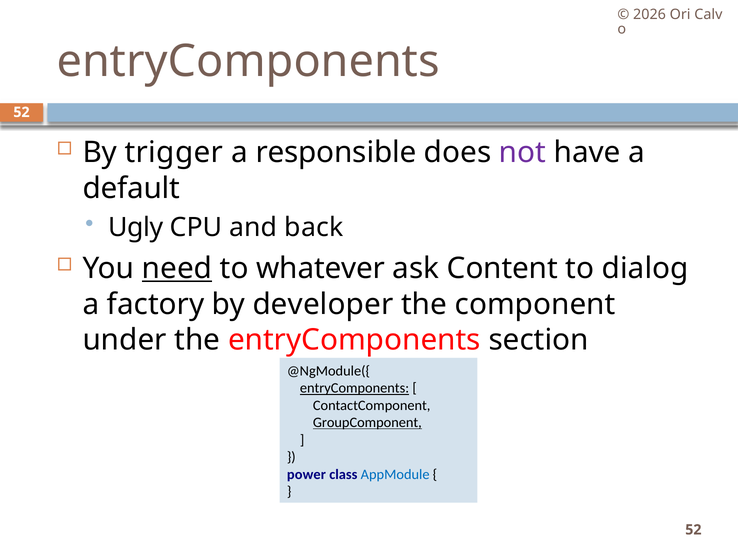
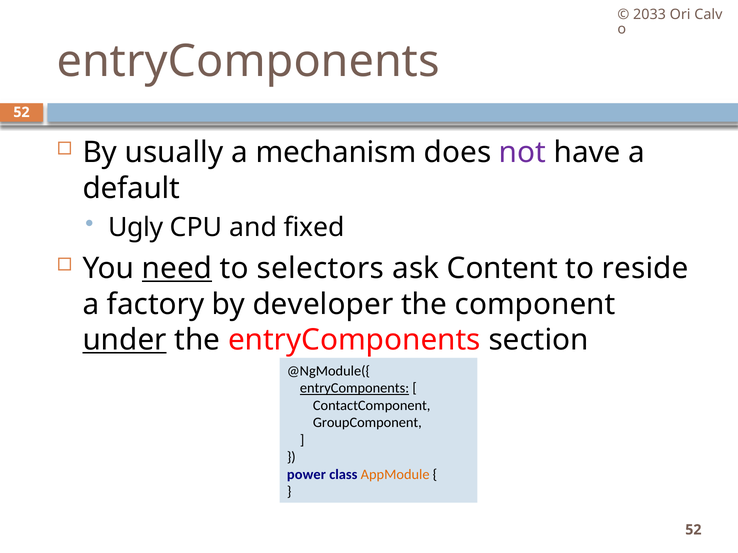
2026: 2026 -> 2033
trigger: trigger -> usually
responsible: responsible -> mechanism
back: back -> fixed
whatever: whatever -> selectors
dialog: dialog -> reside
under underline: none -> present
GroupComponent underline: present -> none
AppModule colour: blue -> orange
